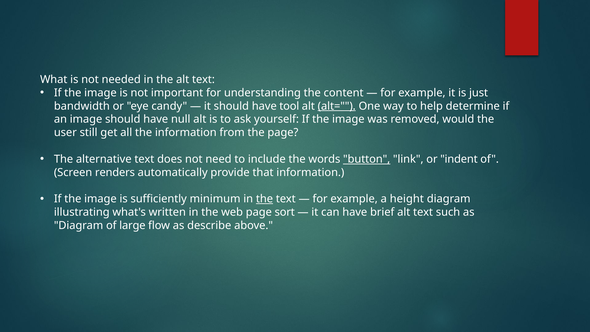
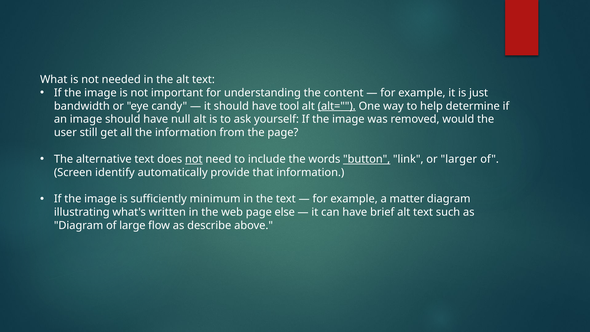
not at (194, 159) underline: none -> present
indent: indent -> larger
renders: renders -> identify
the at (264, 199) underline: present -> none
height: height -> matter
sort: sort -> else
